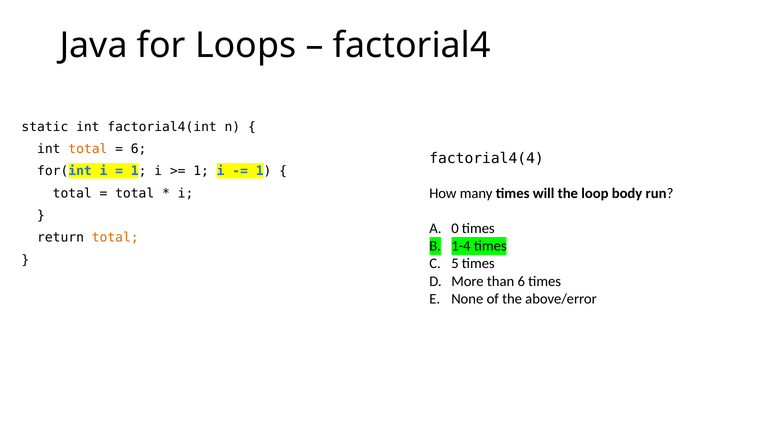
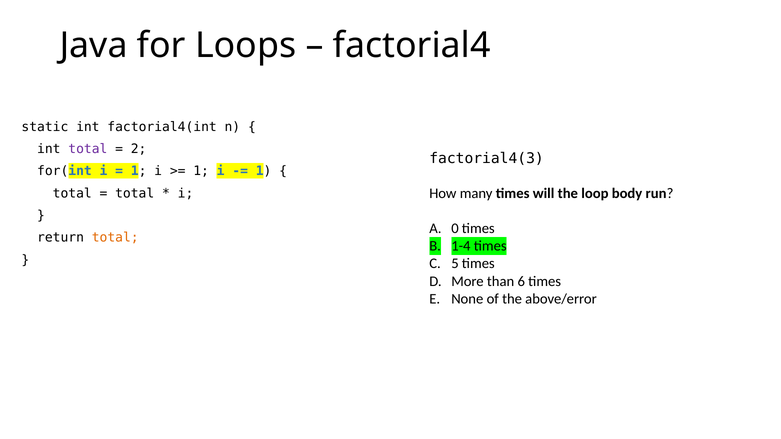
total at (88, 149) colour: orange -> purple
6 at (139, 149): 6 -> 2
factorial4(4: factorial4(4 -> factorial4(3
